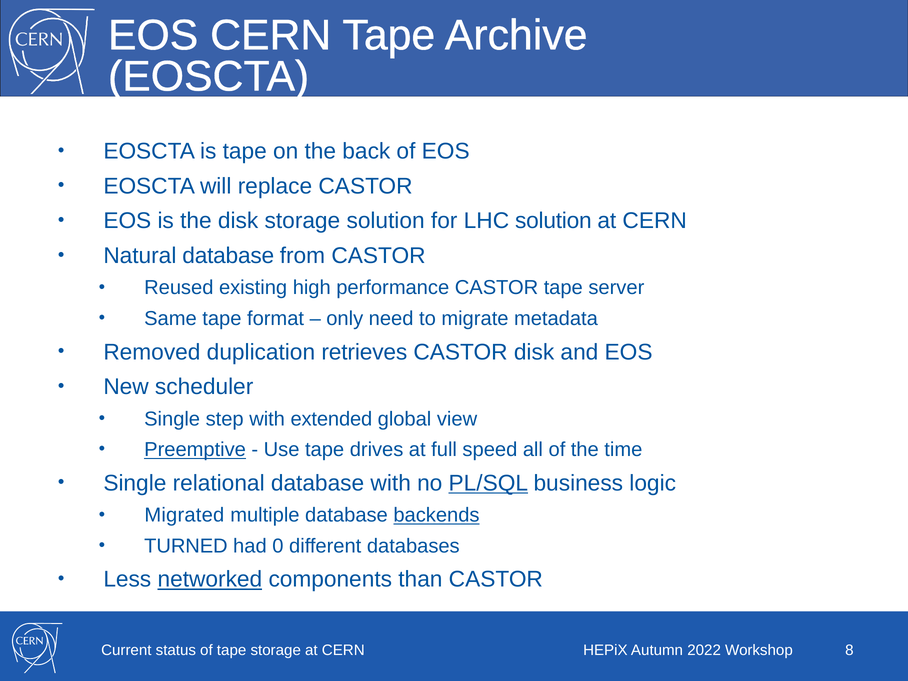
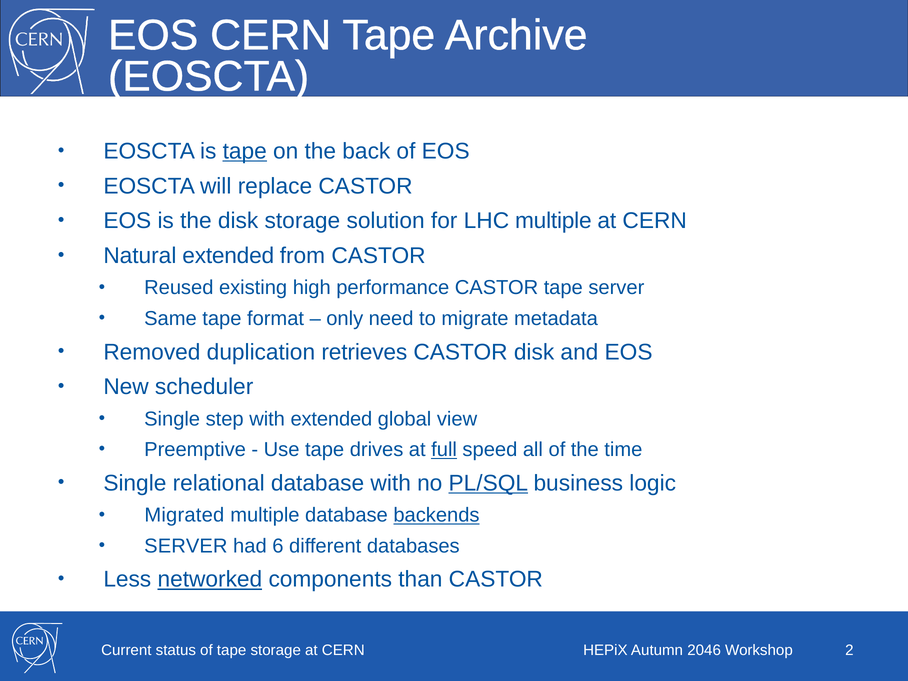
tape at (245, 151) underline: none -> present
LHC solution: solution -> multiple
Natural database: database -> extended
Preemptive underline: present -> none
full underline: none -> present
TURNED at (186, 546): TURNED -> SERVER
0: 0 -> 6
2022: 2022 -> 2046
8: 8 -> 2
